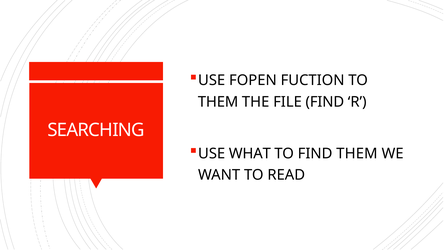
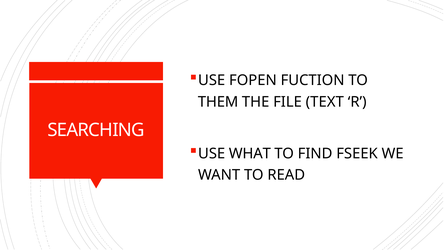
FILE FIND: FIND -> TEXT
FIND THEM: THEM -> FSEEK
